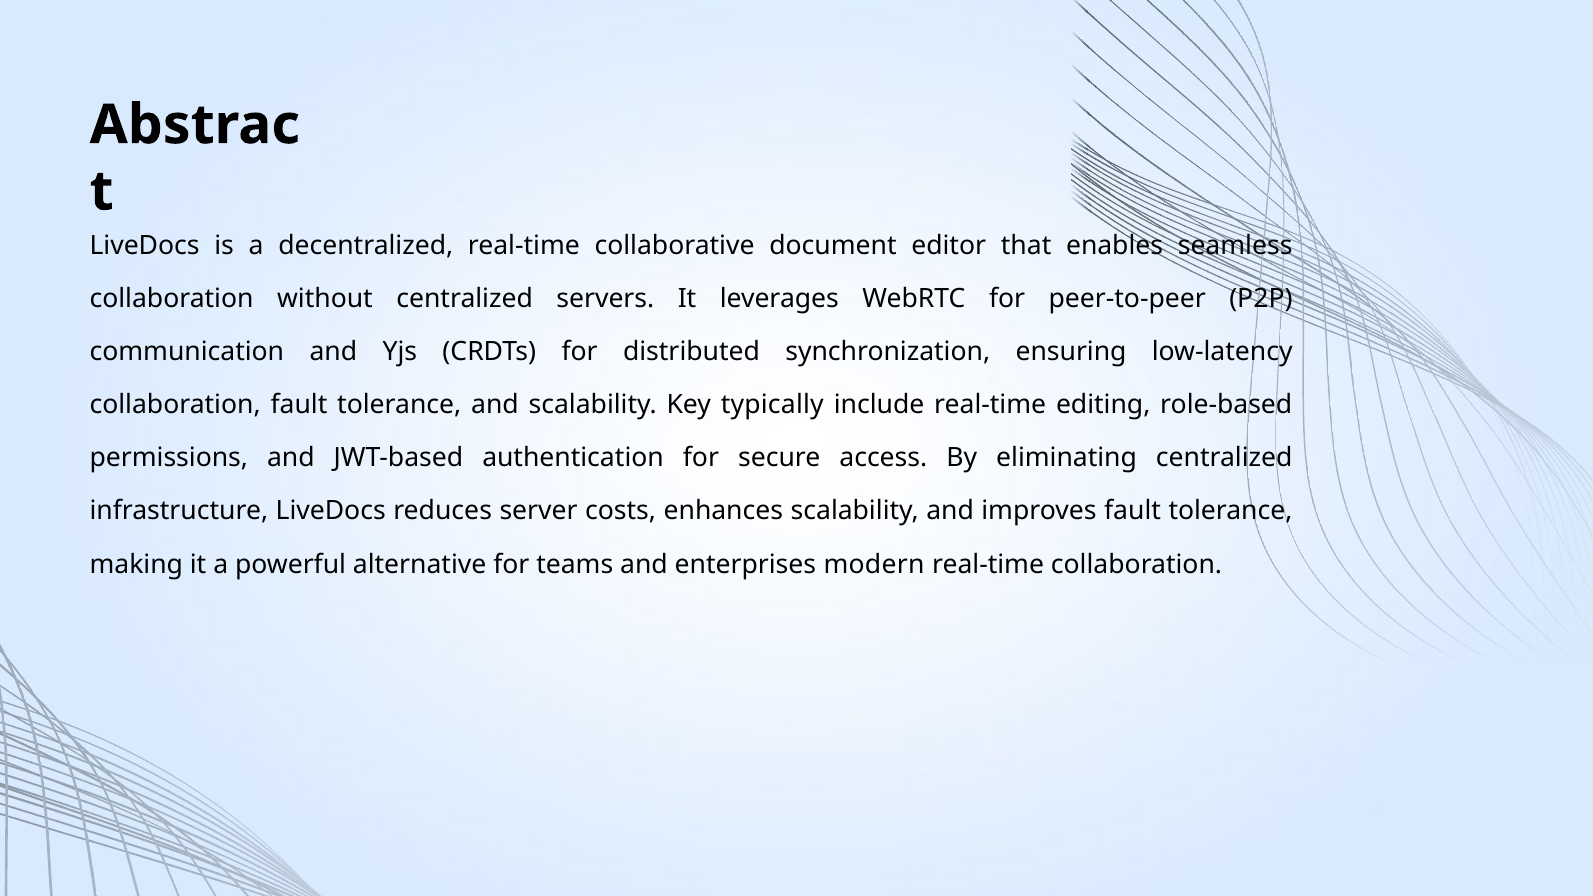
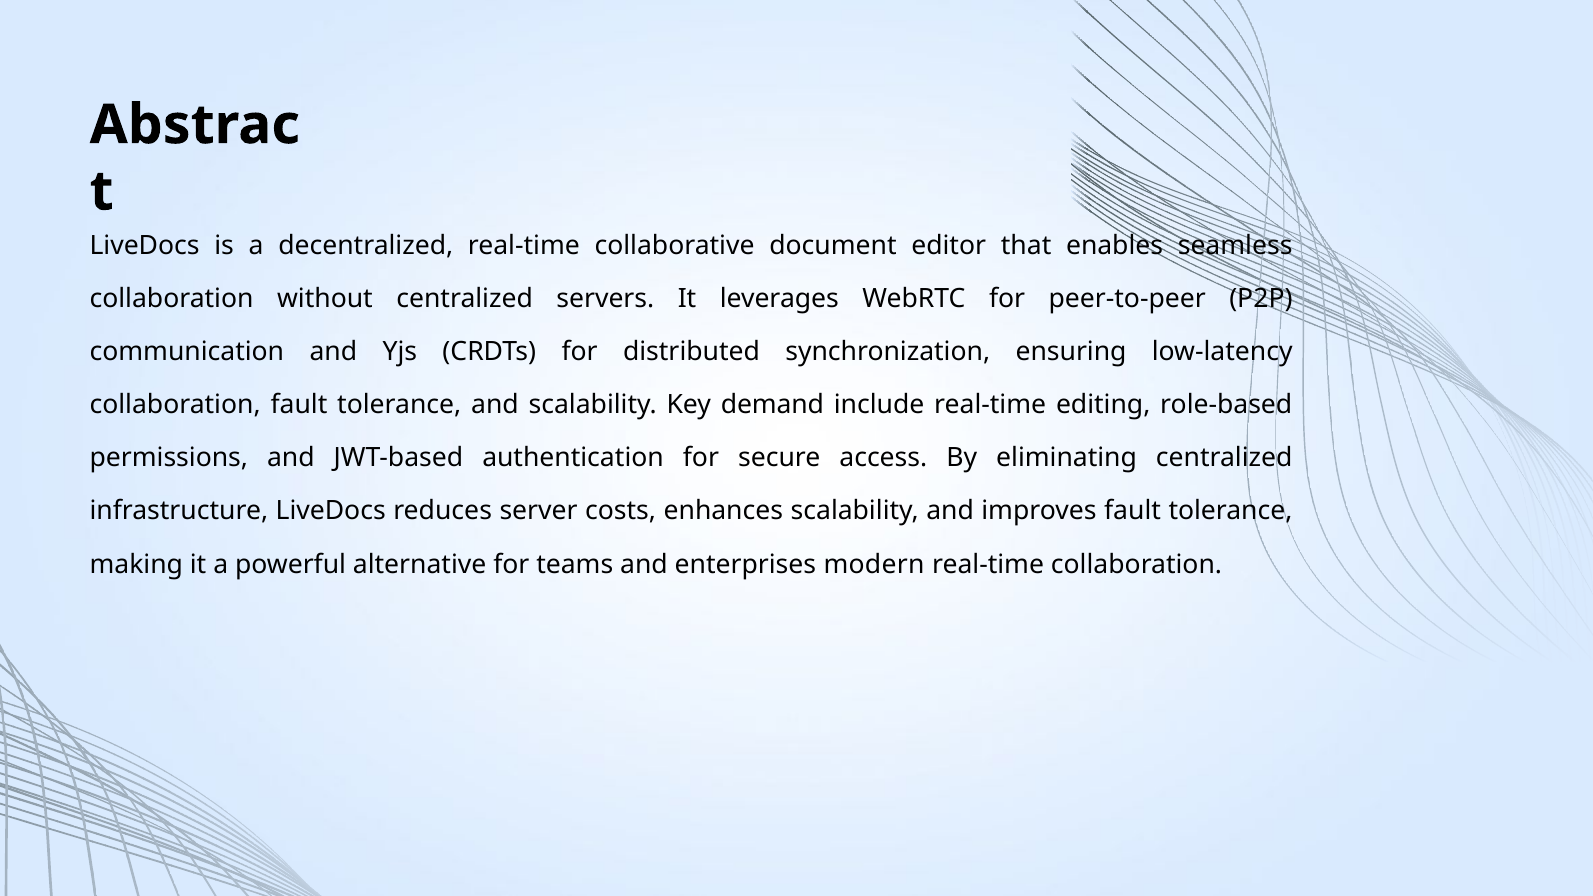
typically: typically -> demand
